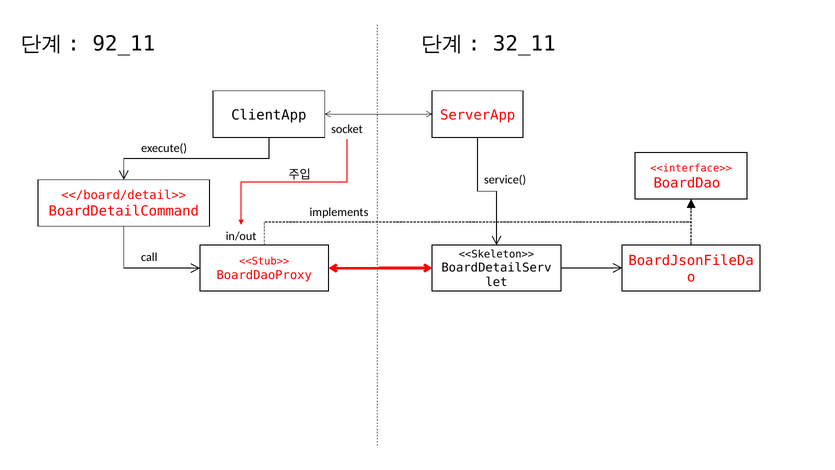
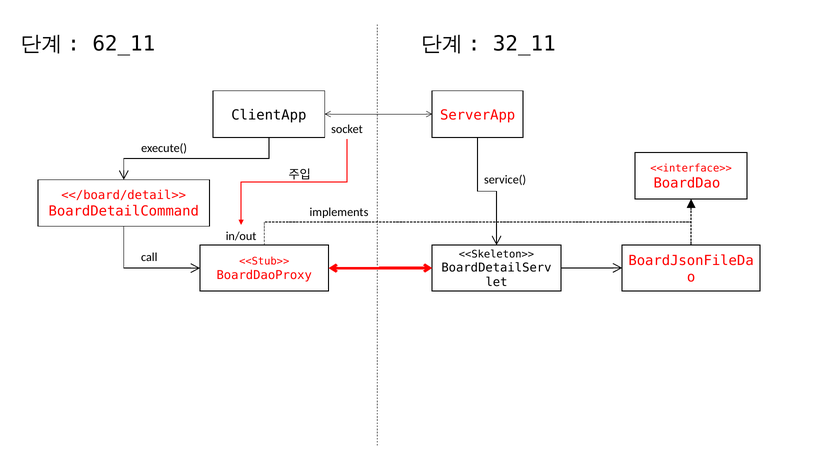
92_11: 92_11 -> 62_11
